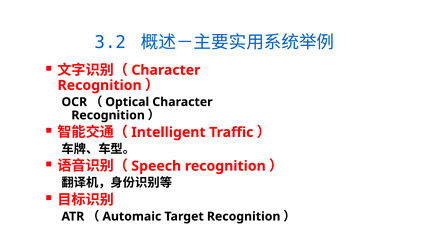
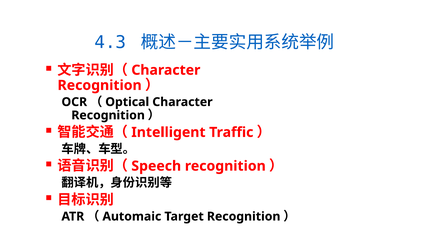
3.2: 3.2 -> 4.3
